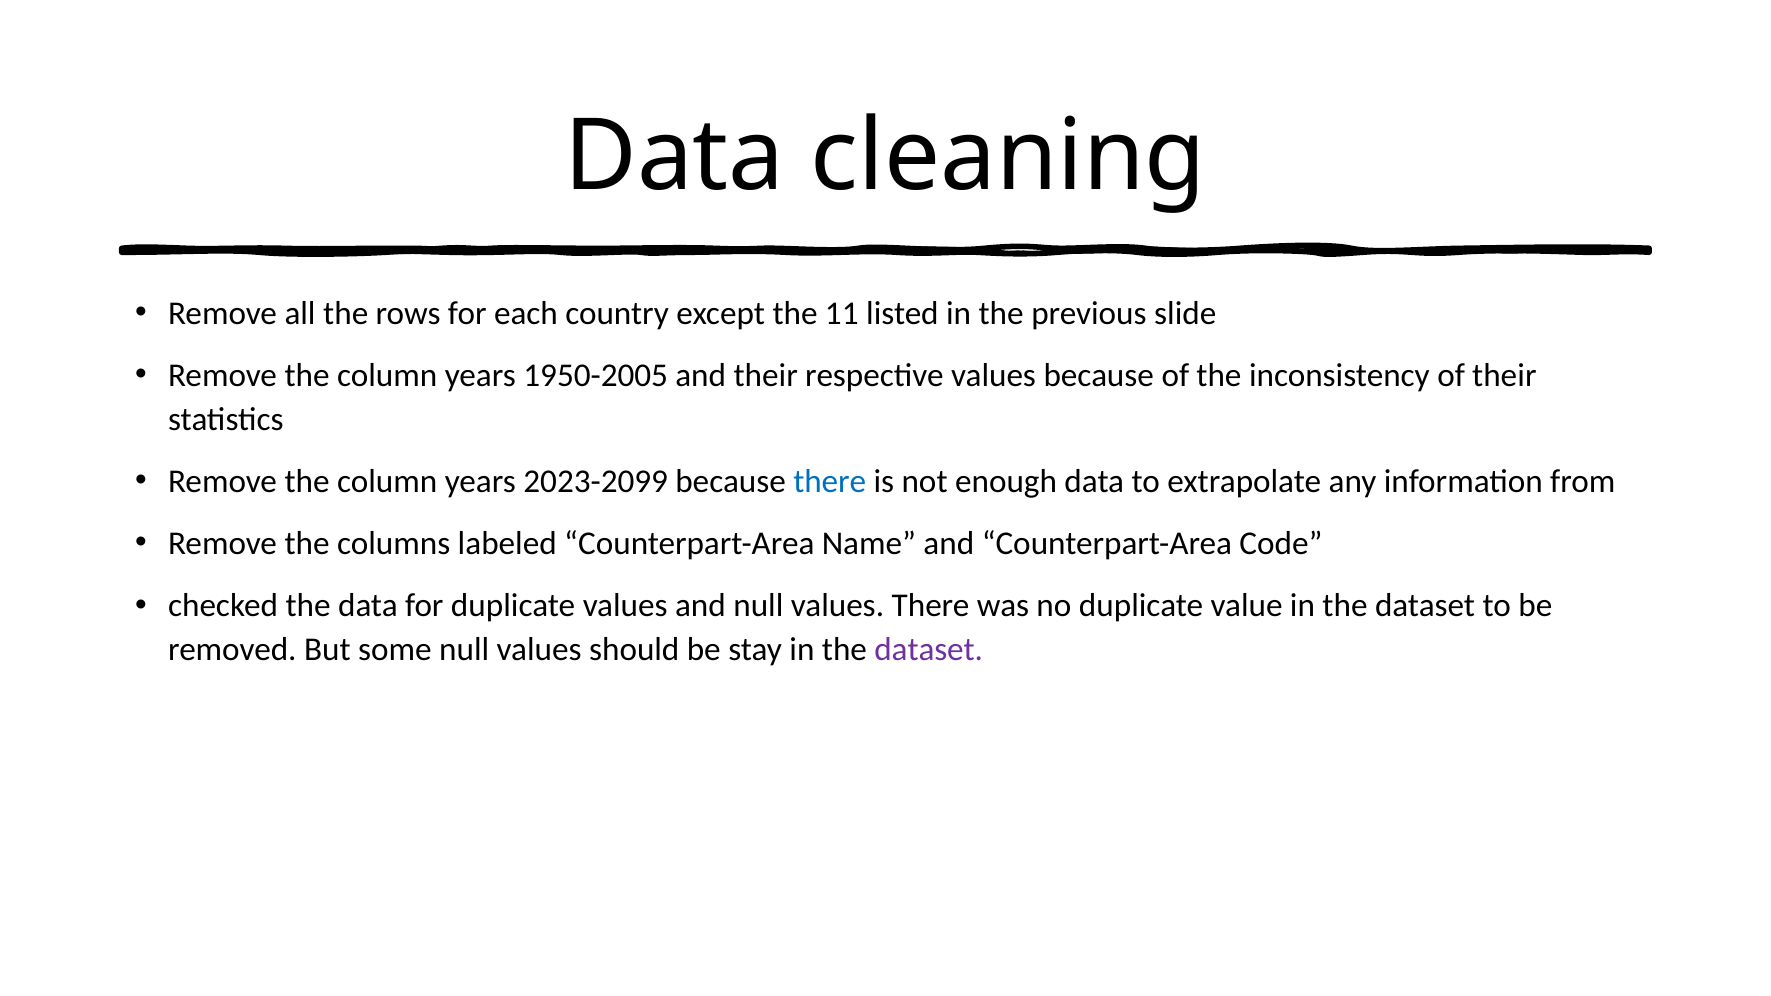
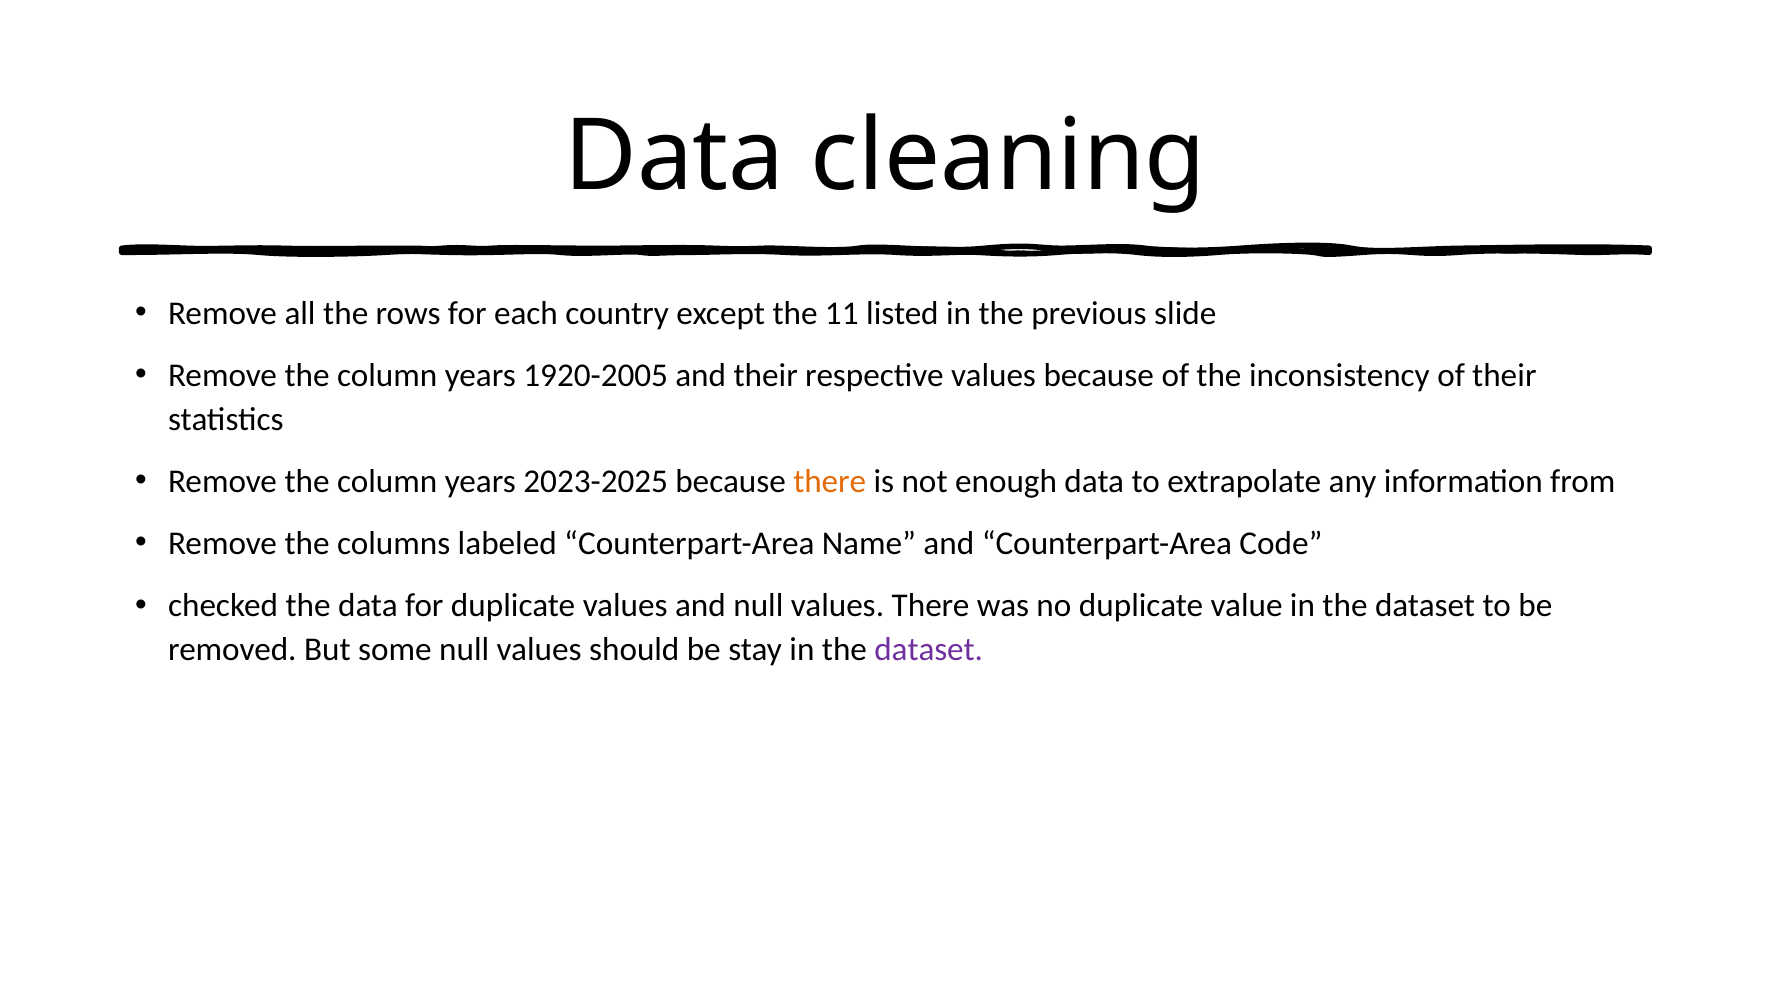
1950-2005: 1950-2005 -> 1920-2005
2023-2099: 2023-2099 -> 2023-2025
there at (830, 481) colour: blue -> orange
